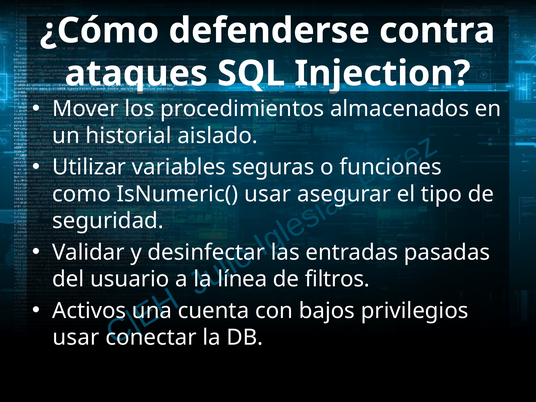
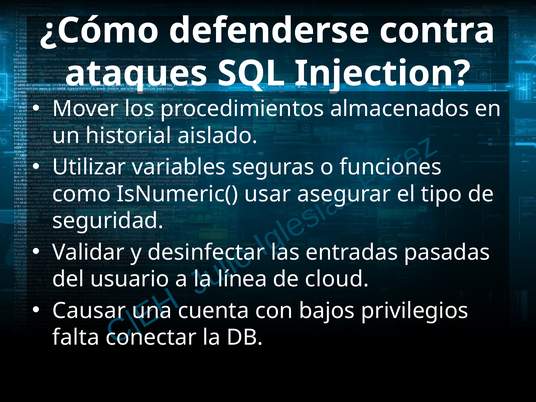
filtros: filtros -> cloud
Activos: Activos -> Causar
usar at (76, 338): usar -> falta
